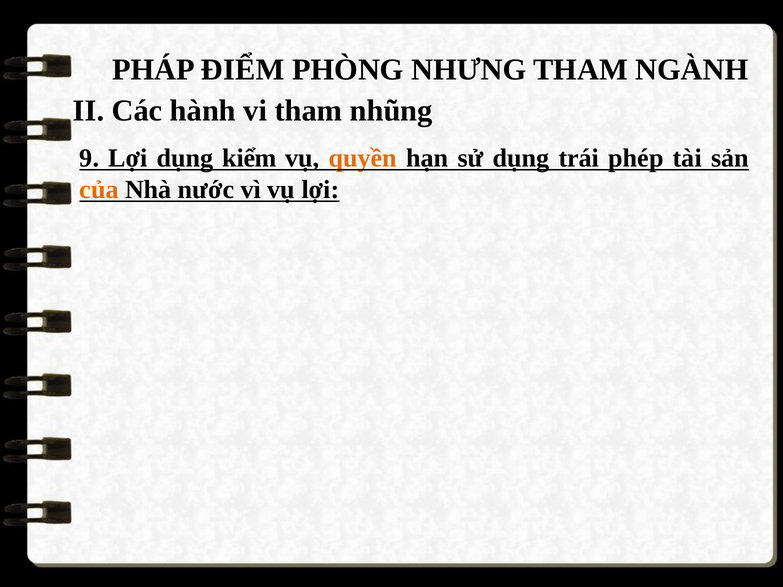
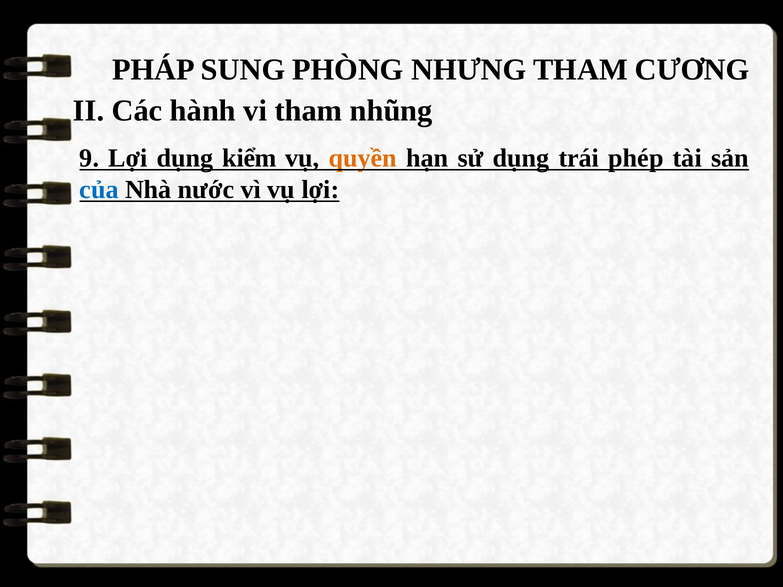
ĐIỂM: ĐIỂM -> SUNG
NGÀNH: NGÀNH -> CƯƠNG
của colour: orange -> blue
